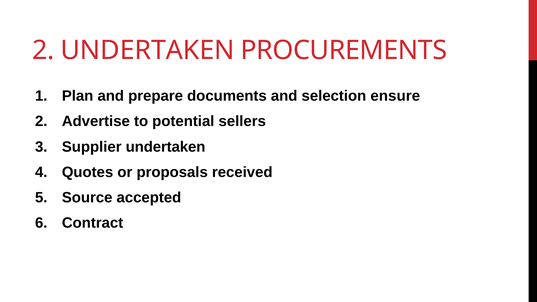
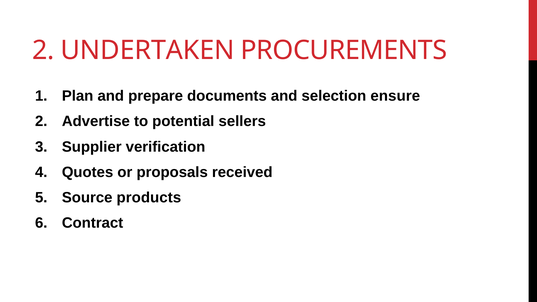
Supplier undertaken: undertaken -> verification
accepted: accepted -> products
